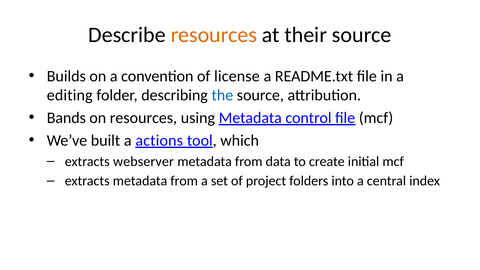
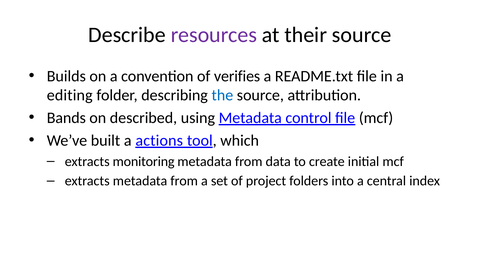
resources at (214, 35) colour: orange -> purple
license: license -> verifies
on resources: resources -> described
webserver: webserver -> monitoring
